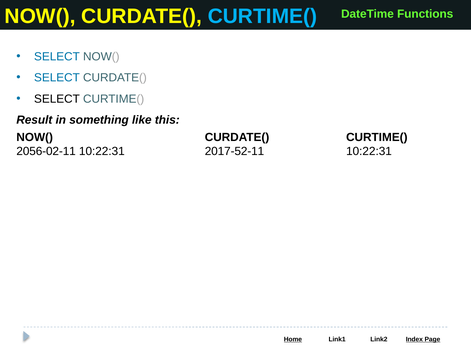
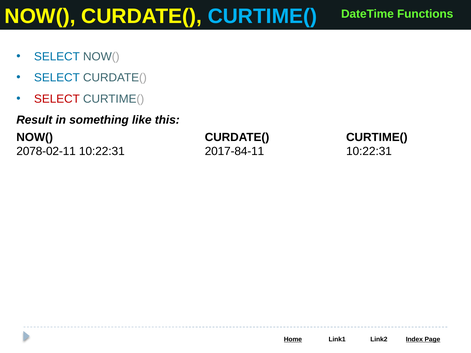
SELECT at (57, 99) colour: black -> red
2056-02-11: 2056-02-11 -> 2078-02-11
2017-52-11: 2017-52-11 -> 2017-84-11
